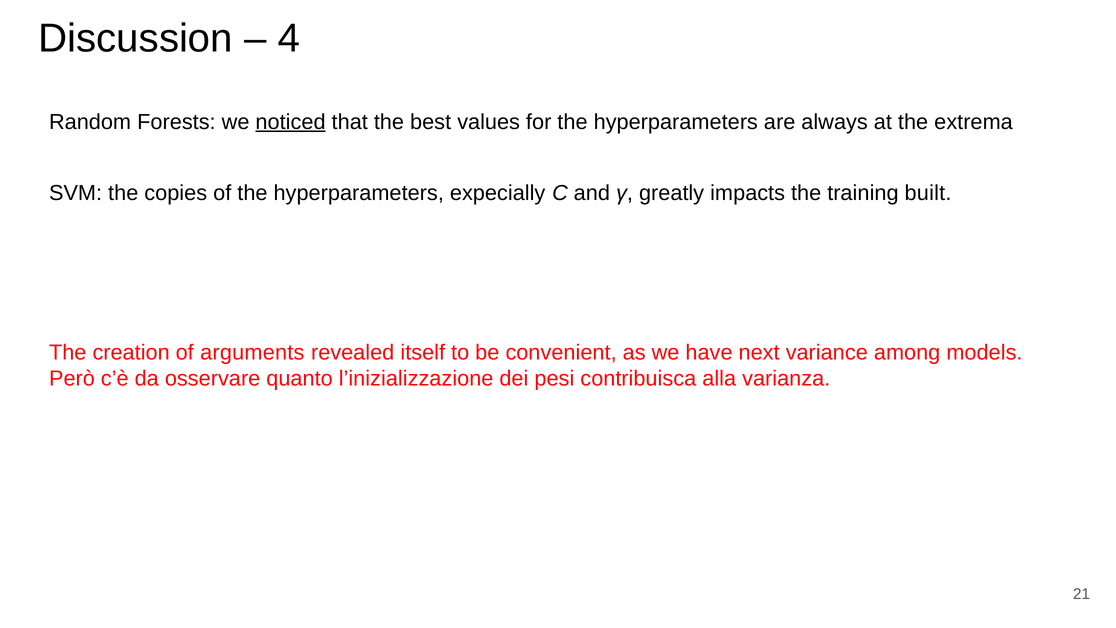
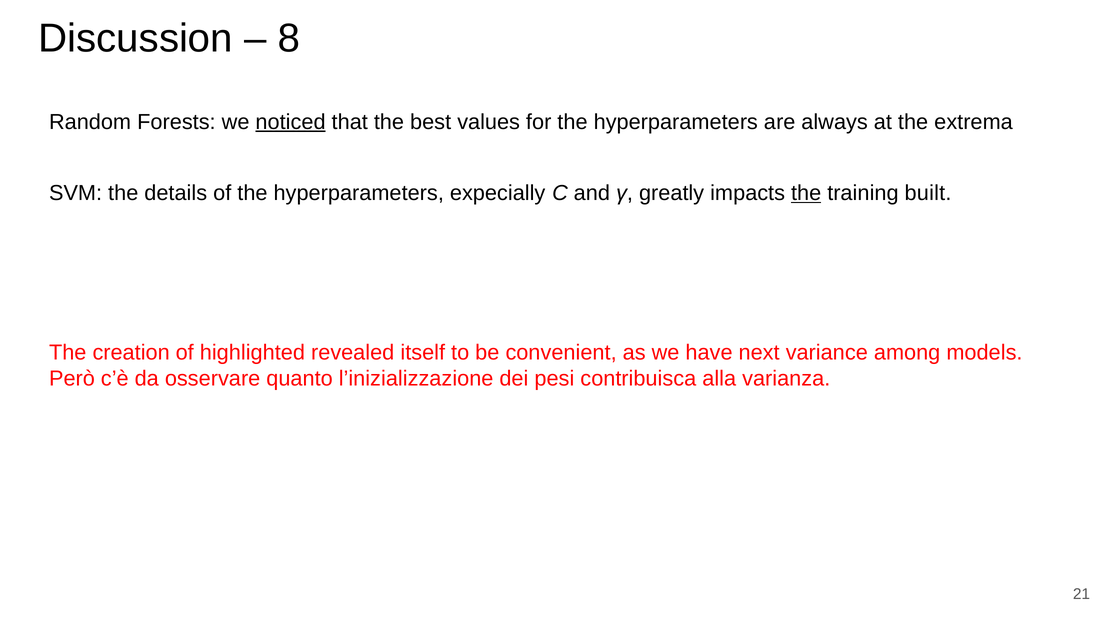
4: 4 -> 8
copies: copies -> details
the at (806, 193) underline: none -> present
arguments: arguments -> highlighted
